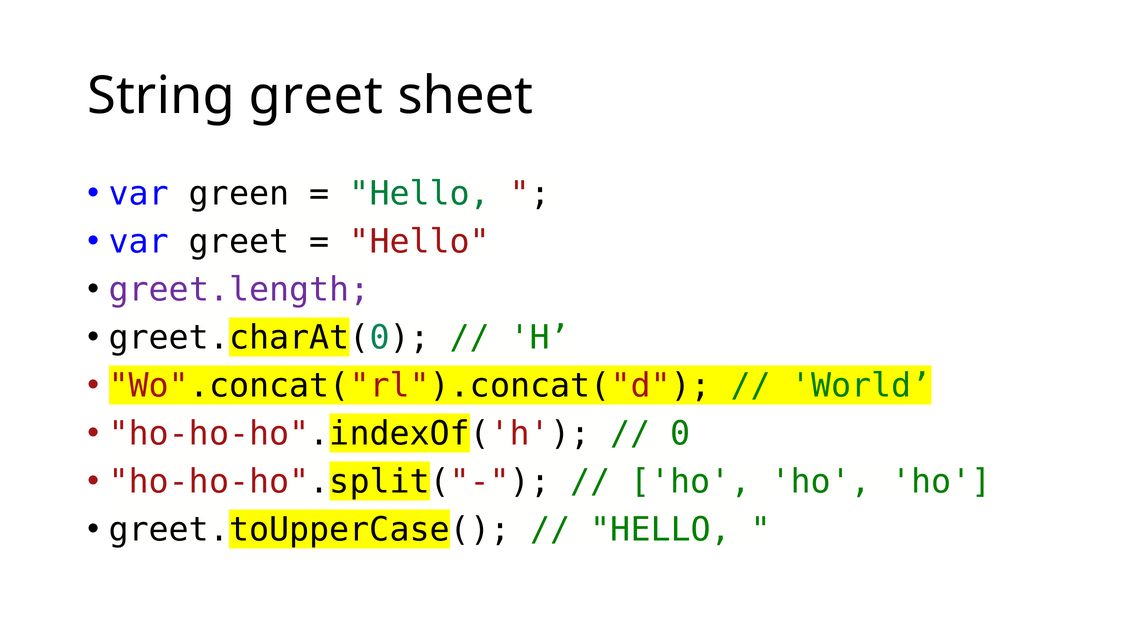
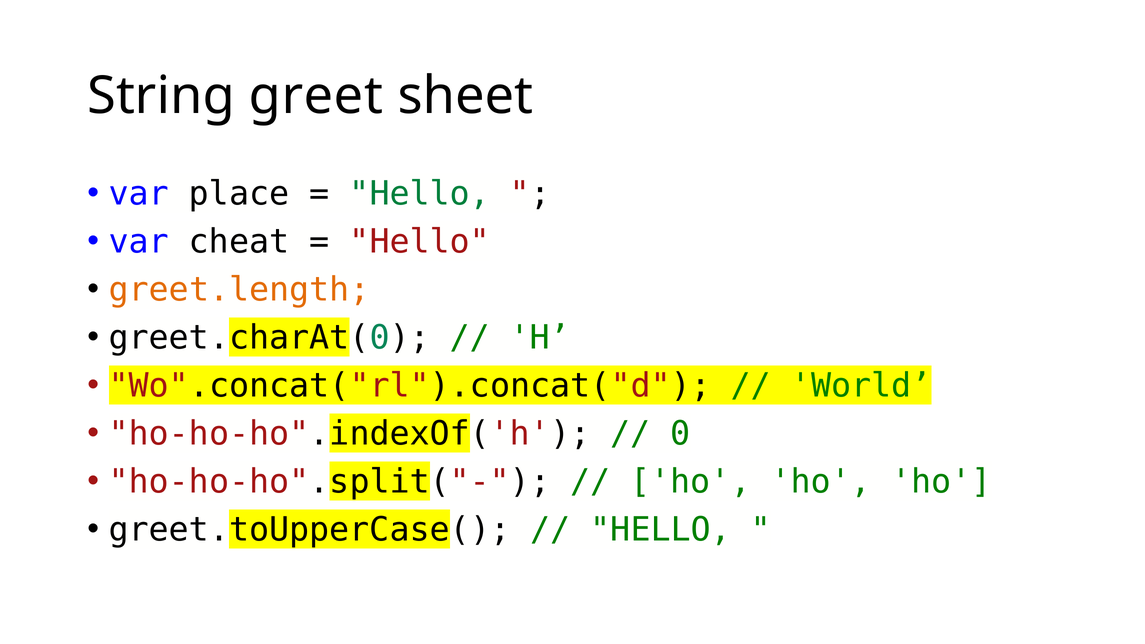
green: green -> place
var greet: greet -> cheat
greet.length colour: purple -> orange
